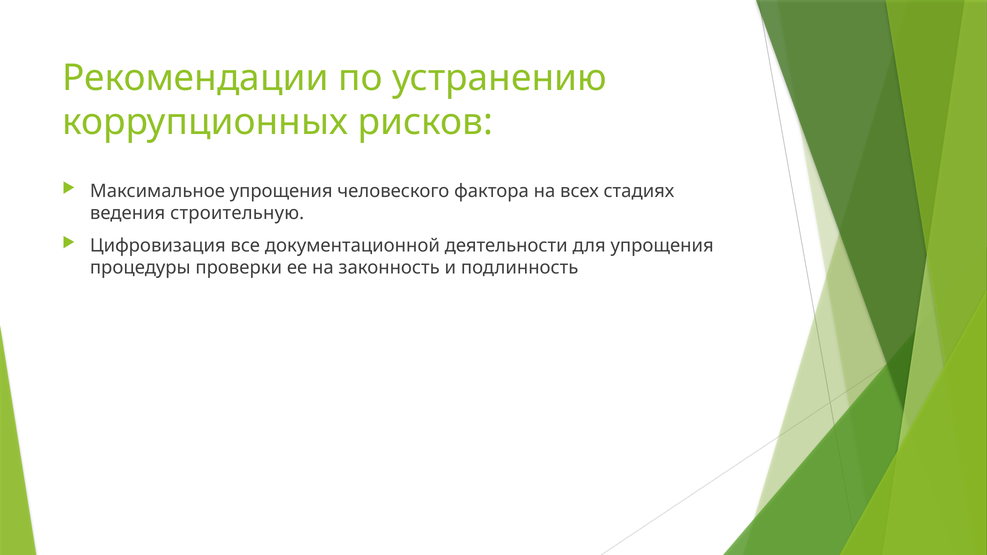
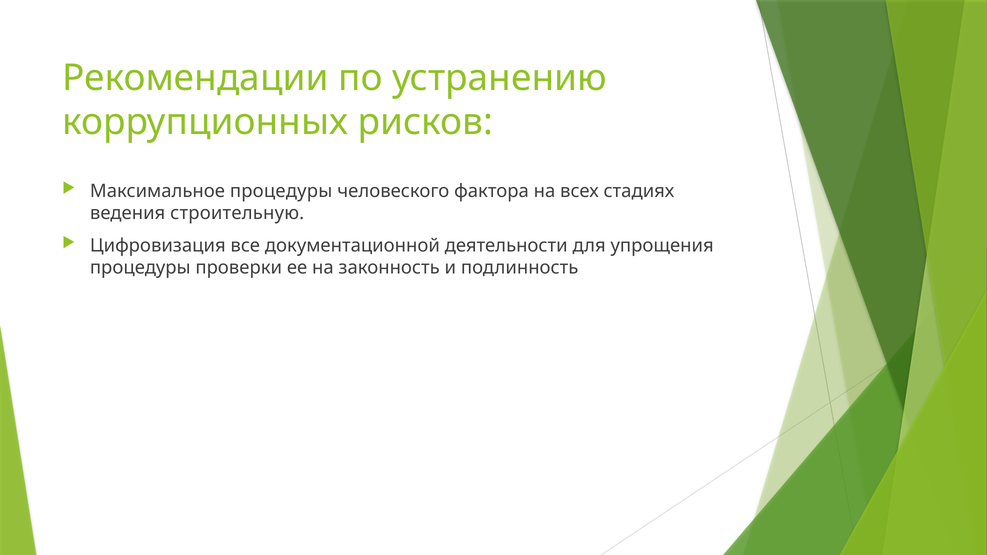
Максимальное упрощения: упрощения -> процедуры
